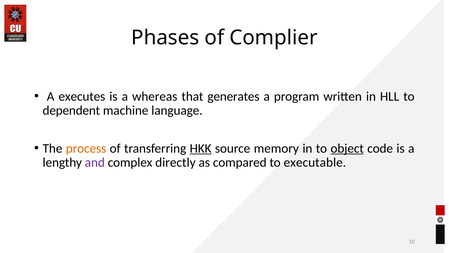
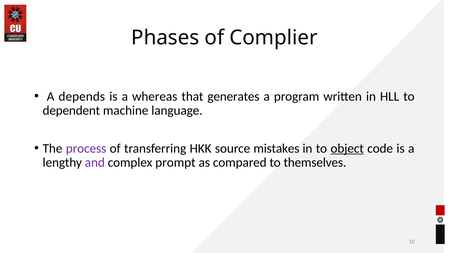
executes: executes -> depends
process colour: orange -> purple
HKK underline: present -> none
memory: memory -> mistakes
directly: directly -> prompt
executable: executable -> themselves
